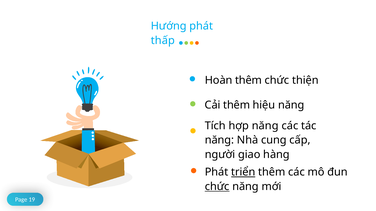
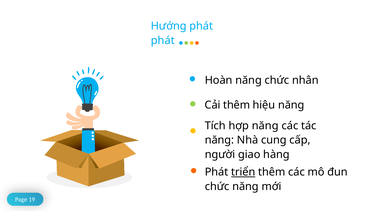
thấp at (163, 41): thấp -> phát
Hoàn thêm: thêm -> năng
thiện: thiện -> nhân
chức at (217, 187) underline: present -> none
